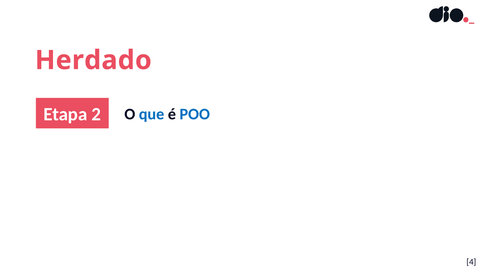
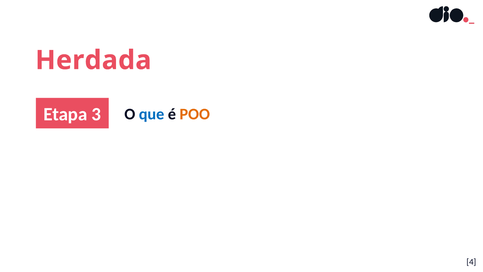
Herdado: Herdado -> Herdada
2: 2 -> 3
POO colour: blue -> orange
